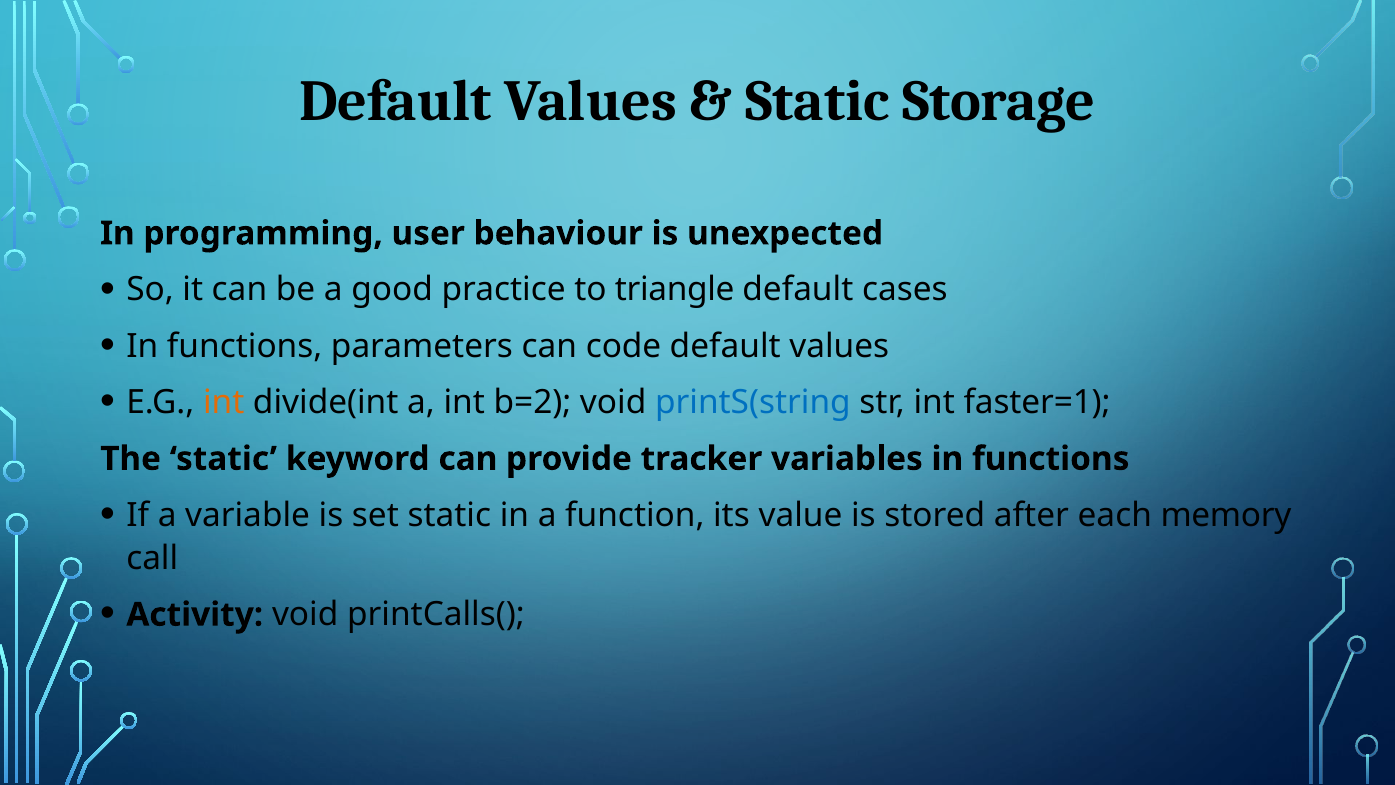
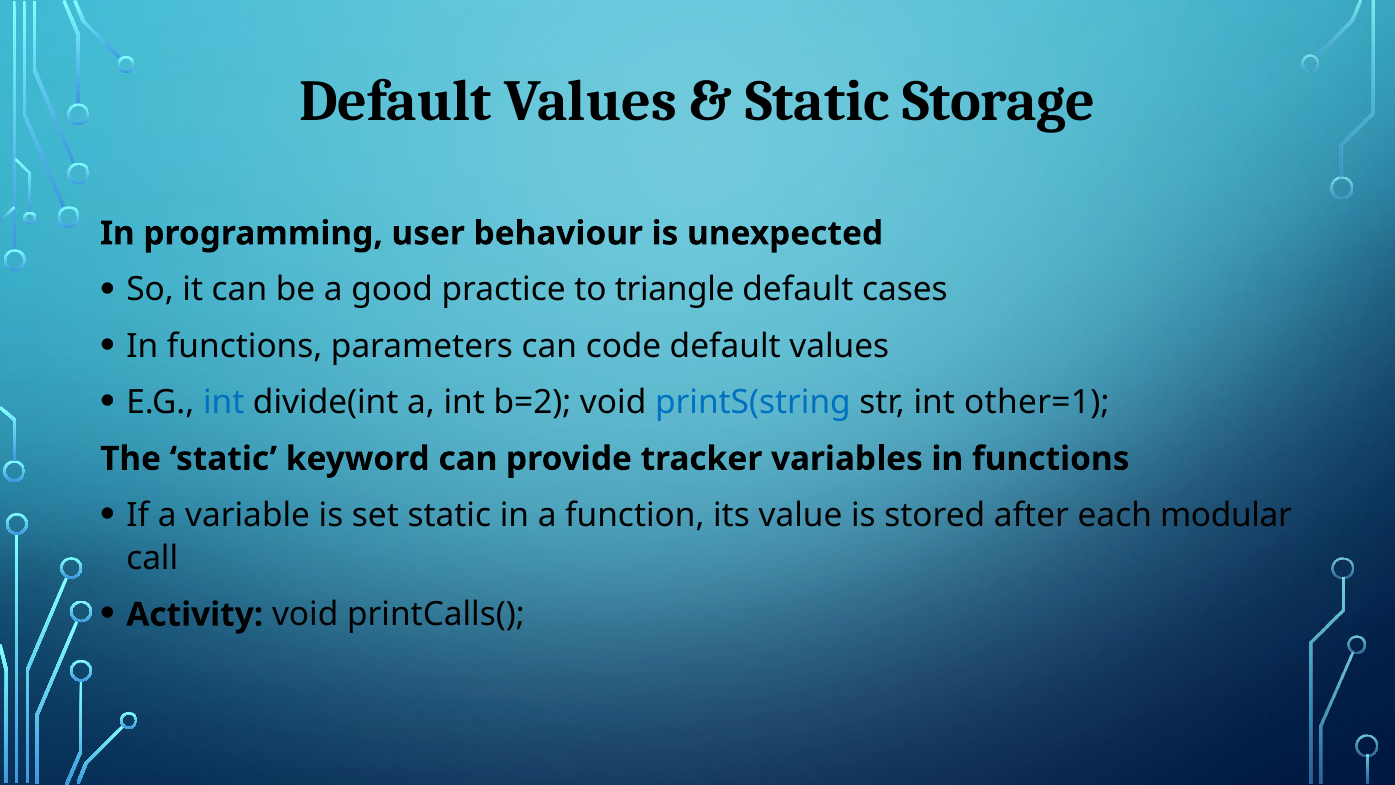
int at (224, 402) colour: orange -> blue
faster=1: faster=1 -> other=1
memory: memory -> modular
